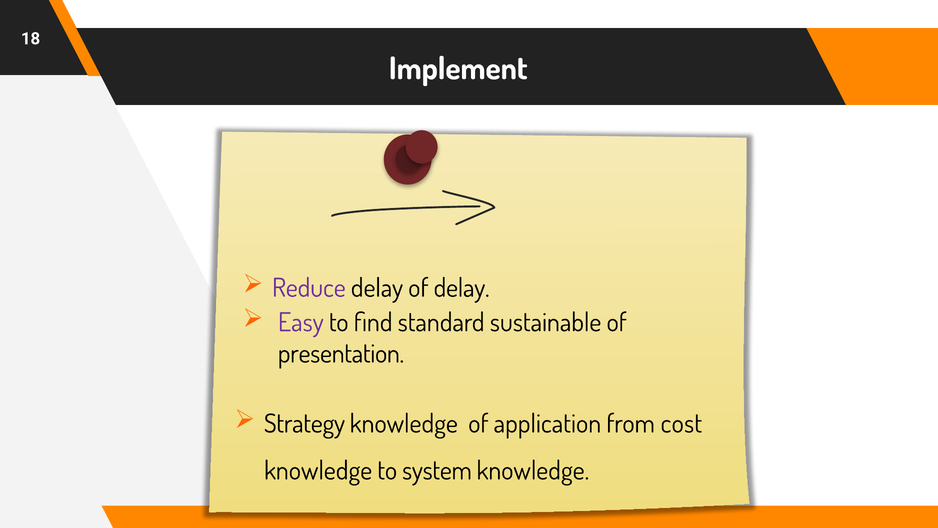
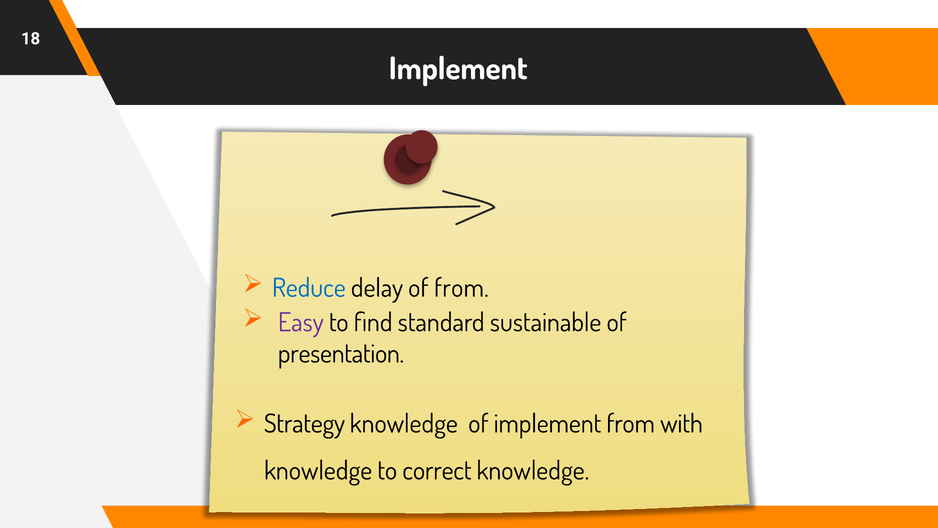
Reduce colour: purple -> blue
of delay: delay -> from
of application: application -> implement
cost: cost -> with
system: system -> correct
